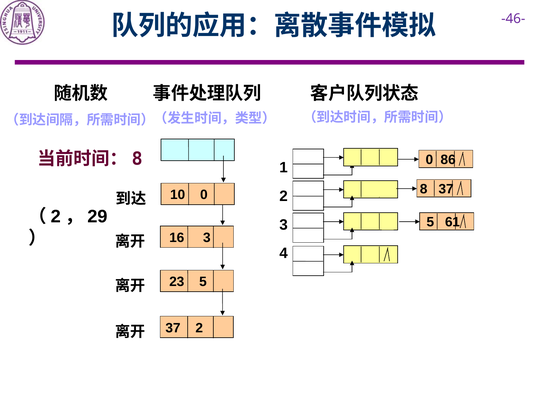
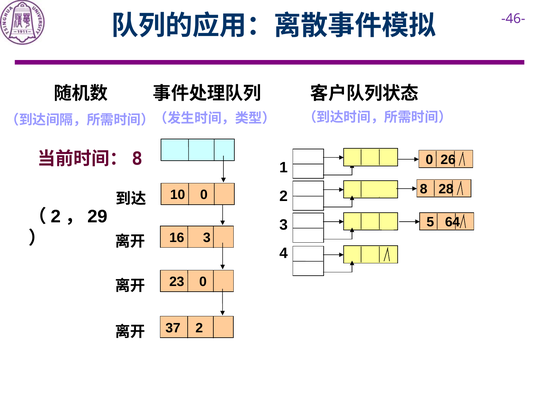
86: 86 -> 26
8 37: 37 -> 28
61: 61 -> 64
23 5: 5 -> 0
